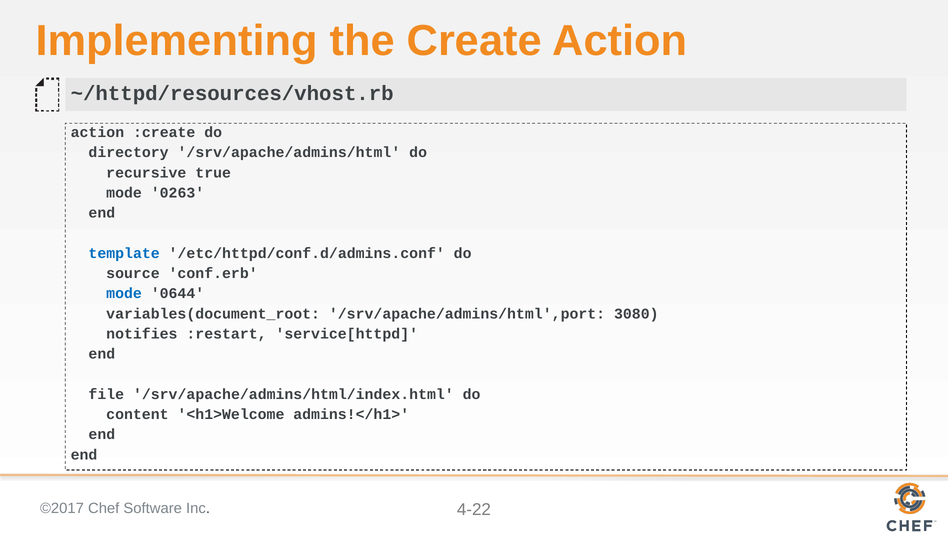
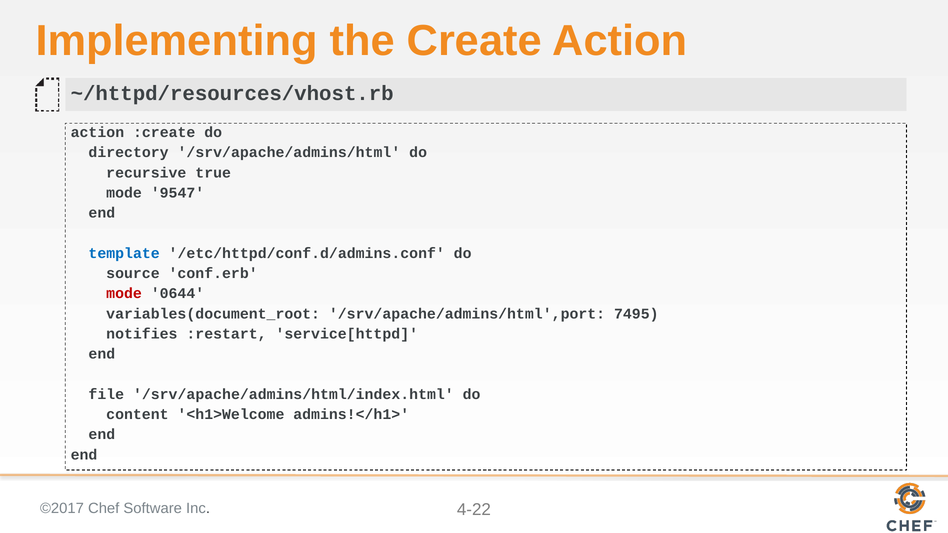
0263: 0263 -> 9547
mode at (124, 294) colour: blue -> red
3080: 3080 -> 7495
